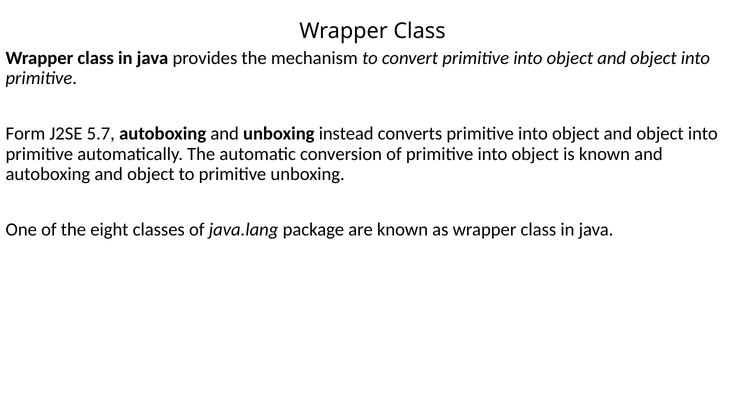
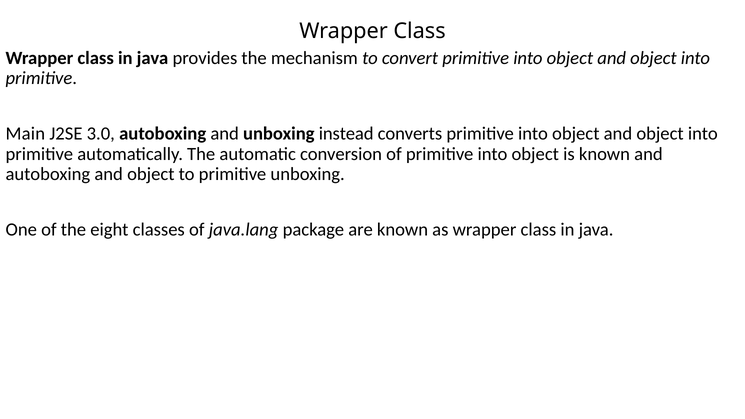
Form: Form -> Main
5.7: 5.7 -> 3.0
